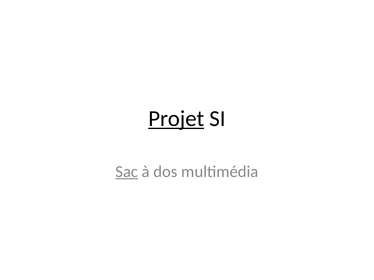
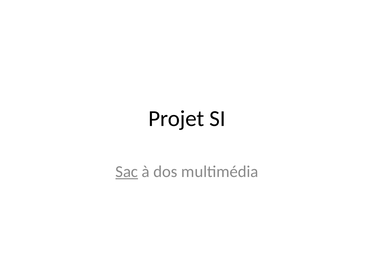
Projet underline: present -> none
